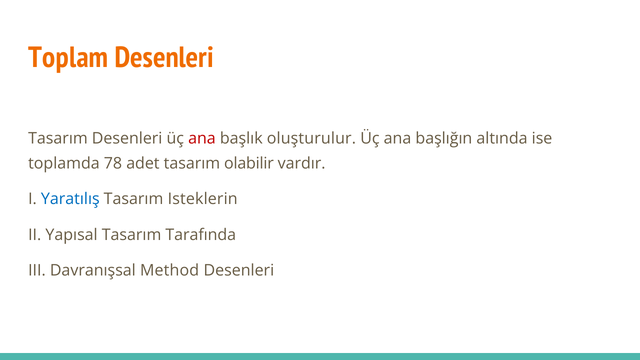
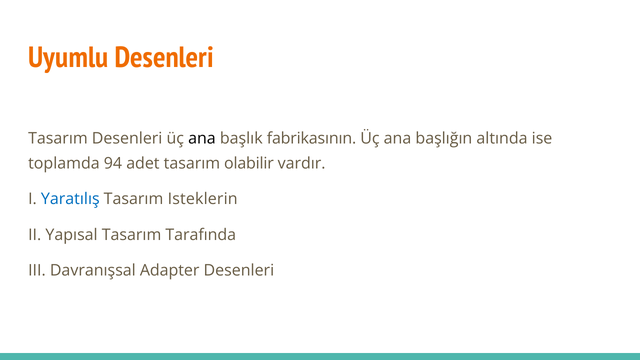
Toplam: Toplam -> Uyumlu
ana at (202, 138) colour: red -> black
oluşturulur: oluşturulur -> fabrikasının
78: 78 -> 94
Method: Method -> Adapter
